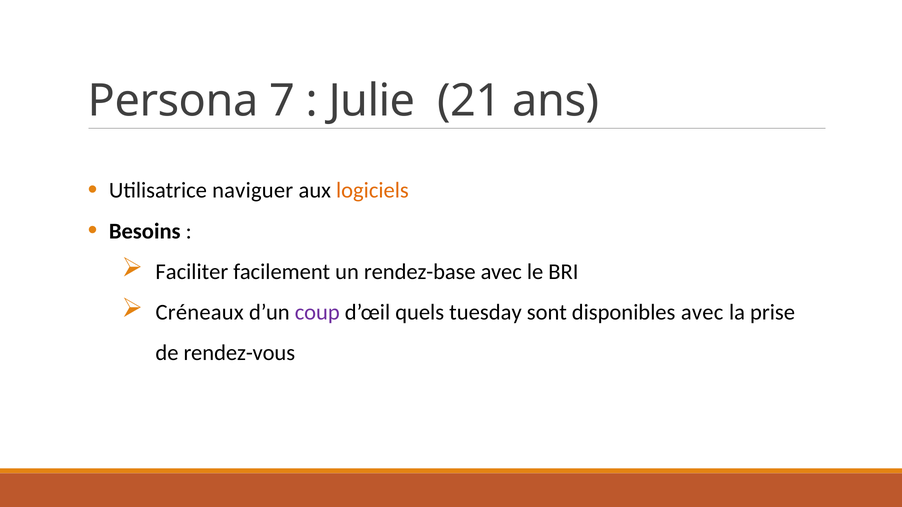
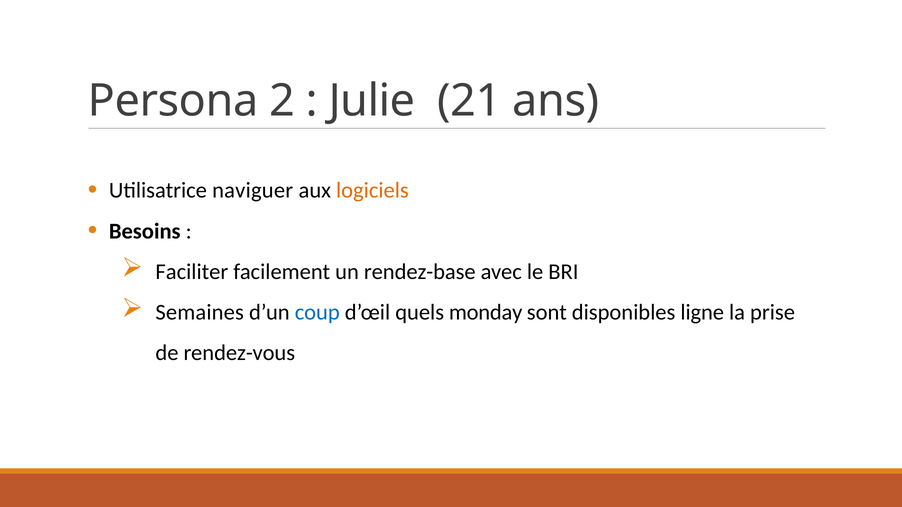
7: 7 -> 2
Créneaux: Créneaux -> Semaines
coup colour: purple -> blue
tuesday: tuesday -> monday
disponibles avec: avec -> ligne
